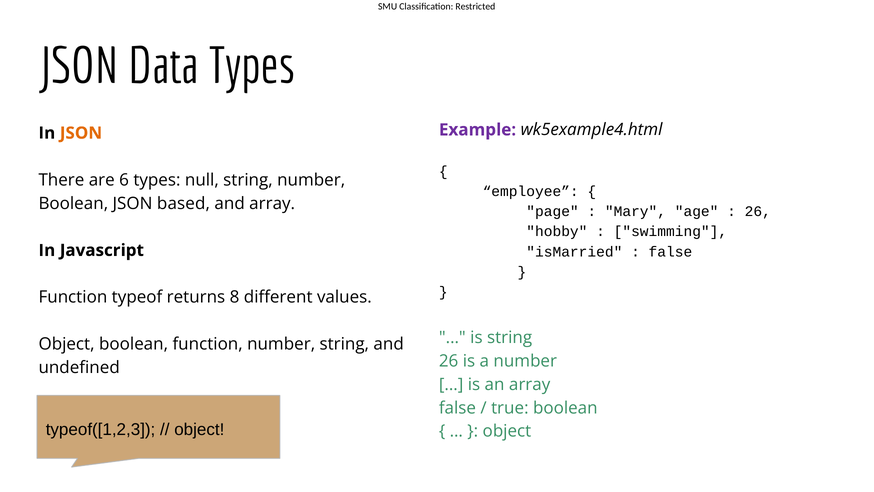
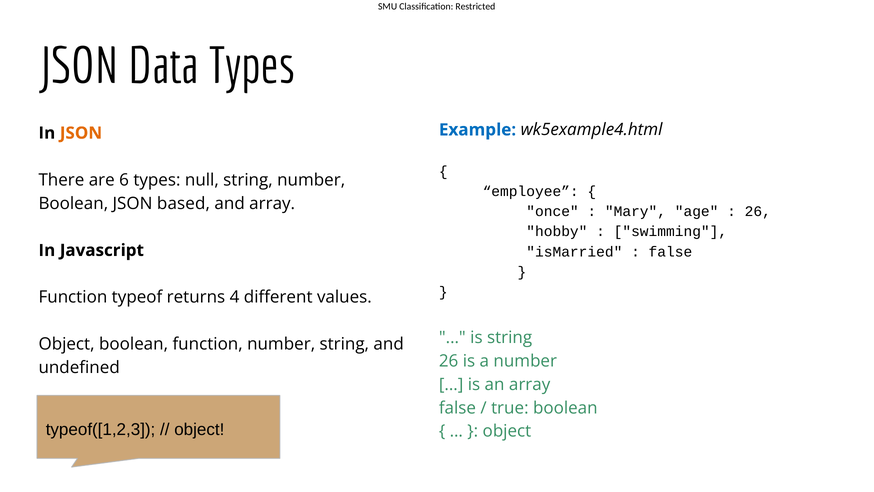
Example colour: purple -> blue
page: page -> once
8: 8 -> 4
